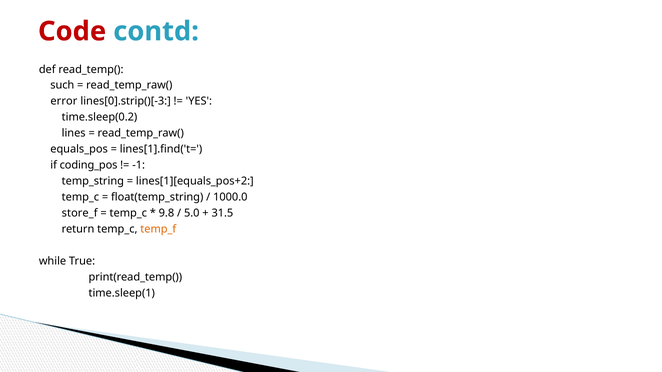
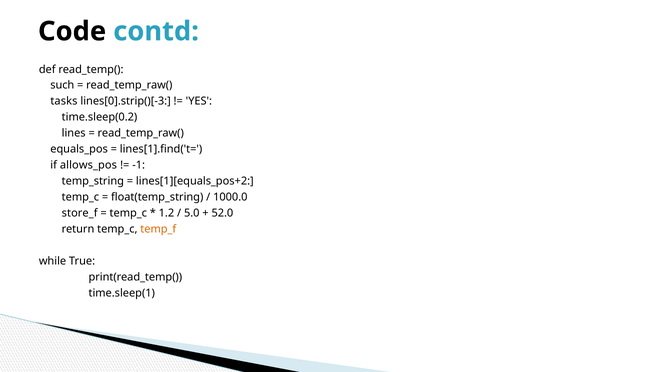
Code colour: red -> black
error: error -> tasks
coding_pos: coding_pos -> allows_pos
9.8: 9.8 -> 1.2
31.5: 31.5 -> 52.0
